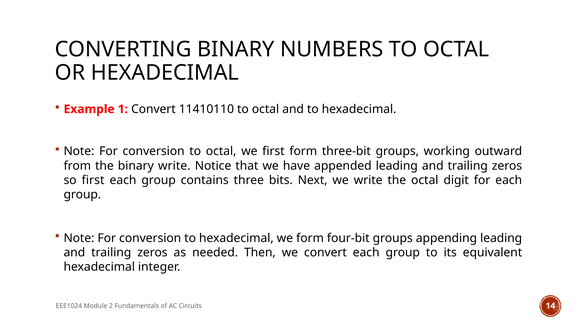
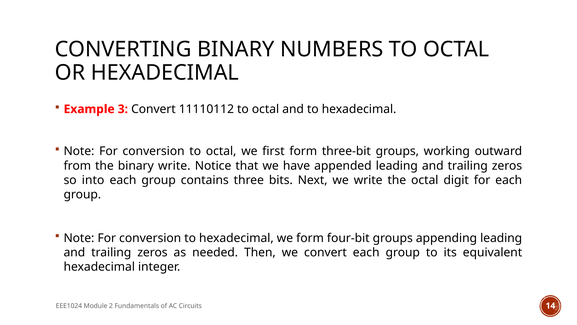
1: 1 -> 3
11410110: 11410110 -> 11110112
so first: first -> into
